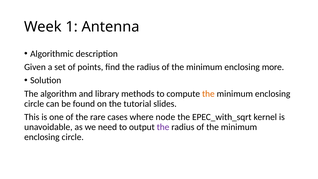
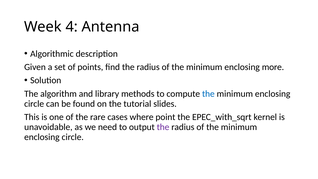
1: 1 -> 4
the at (208, 94) colour: orange -> blue
node: node -> point
